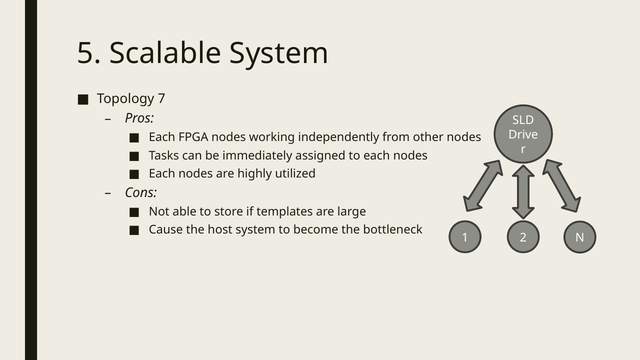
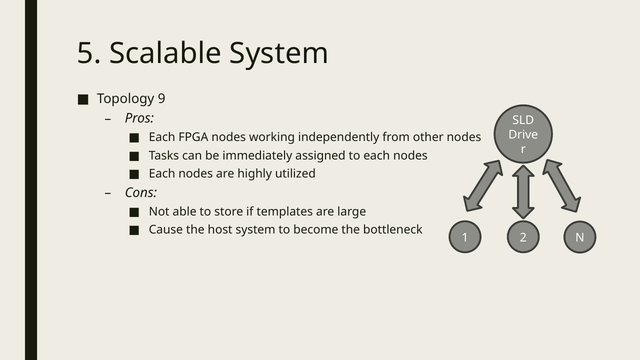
7: 7 -> 9
